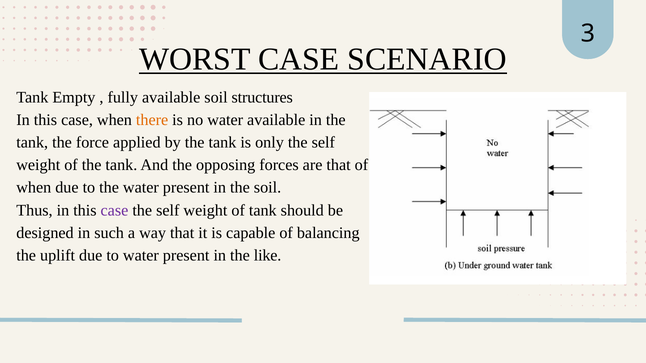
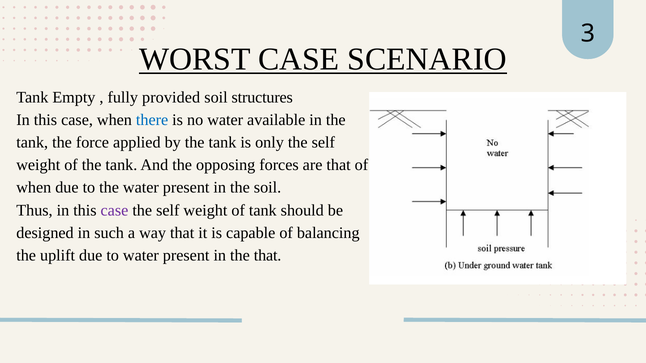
fully available: available -> provided
there colour: orange -> blue
the like: like -> that
